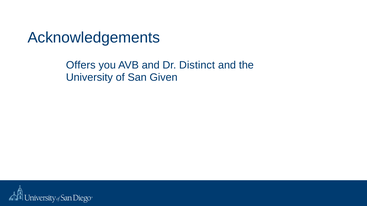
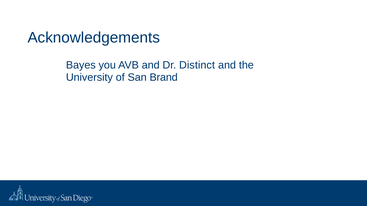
Offers: Offers -> Bayes
Given: Given -> Brand
